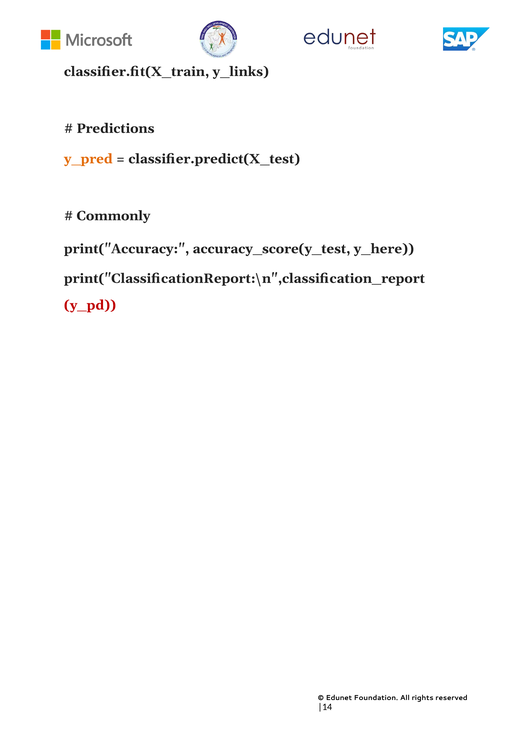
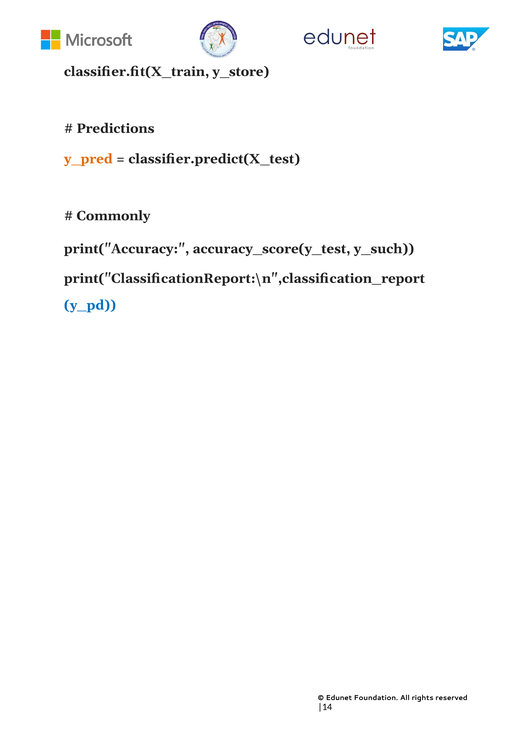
y_links: y_links -> y_store
y_here: y_here -> y_such
y_pd colour: red -> blue
